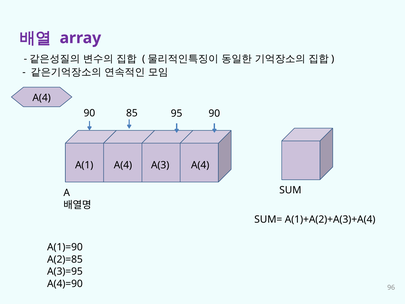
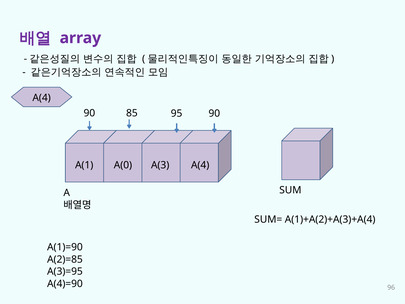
A(1 A(4: A(4 -> A(0
